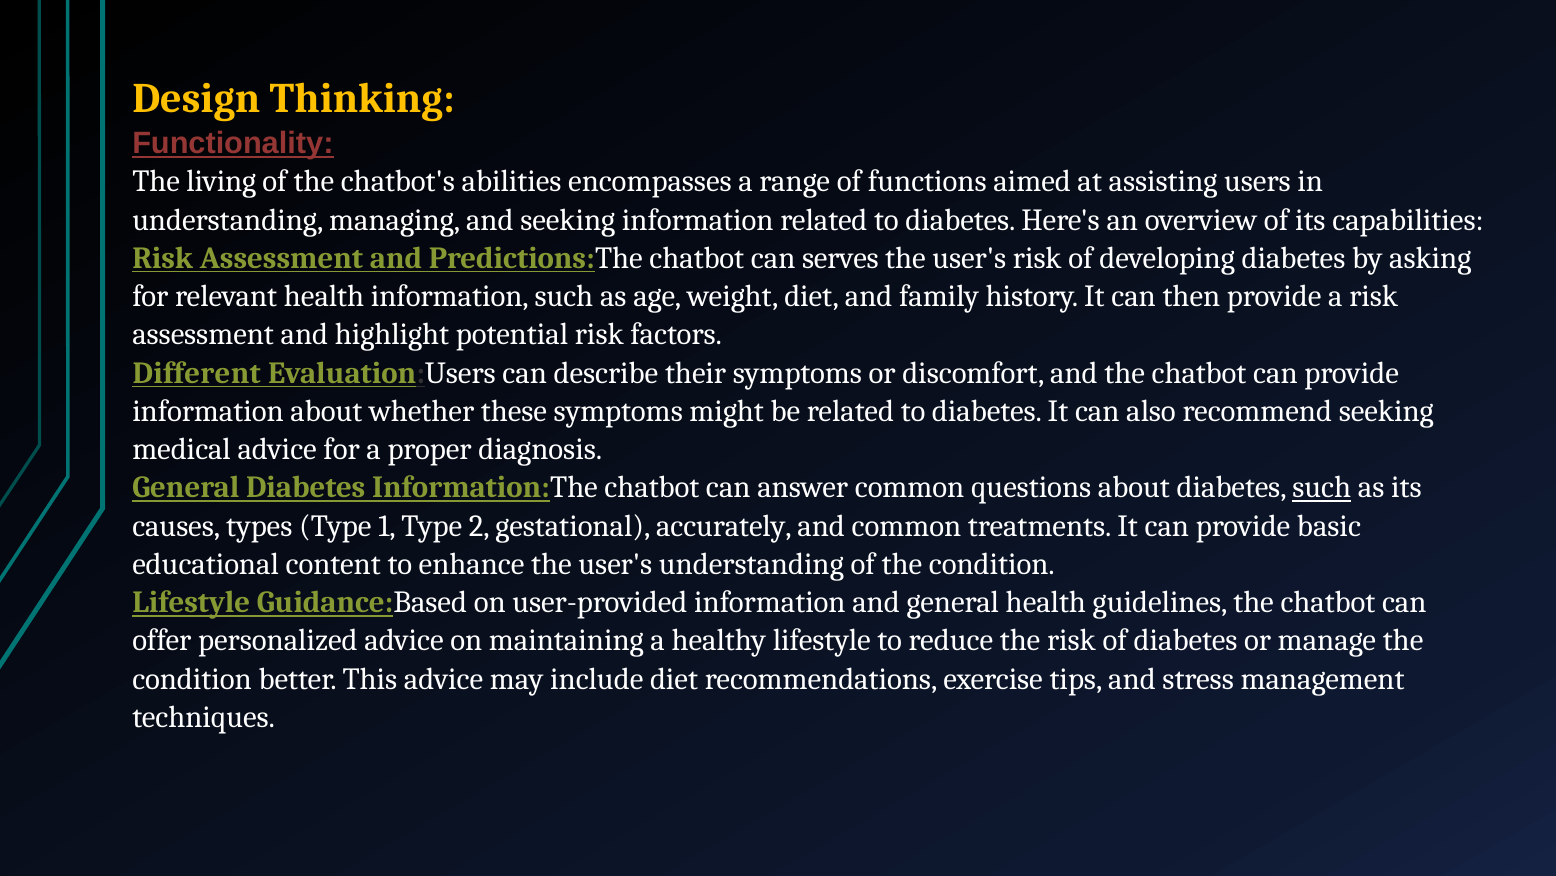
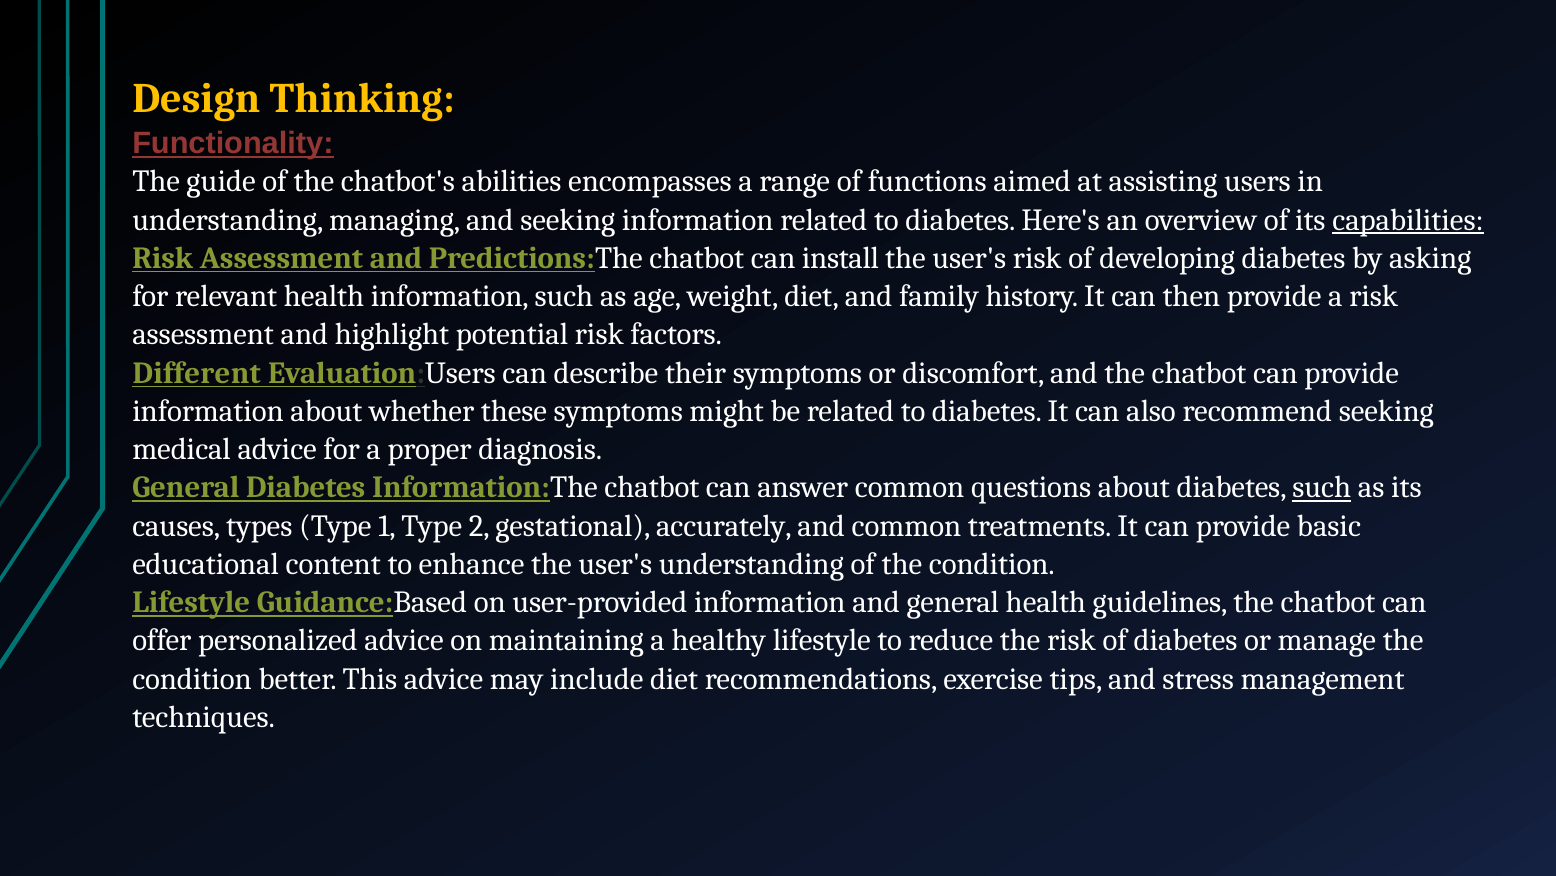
living: living -> guide
capabilities underline: none -> present
serves: serves -> install
